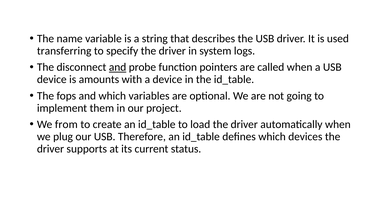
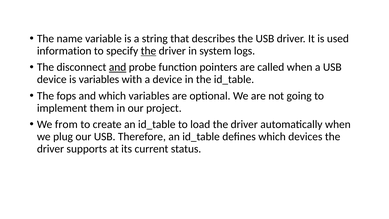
transferring: transferring -> information
the at (148, 51) underline: none -> present
is amounts: amounts -> variables
